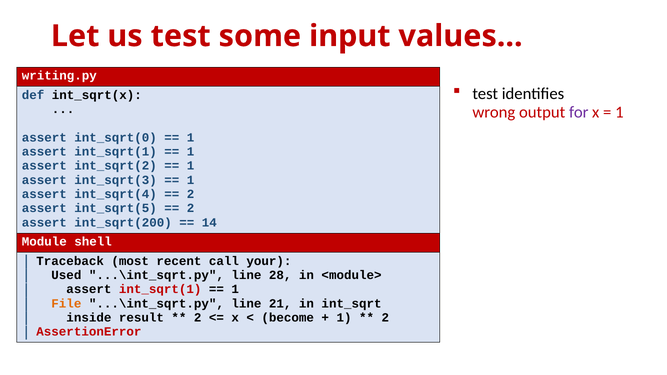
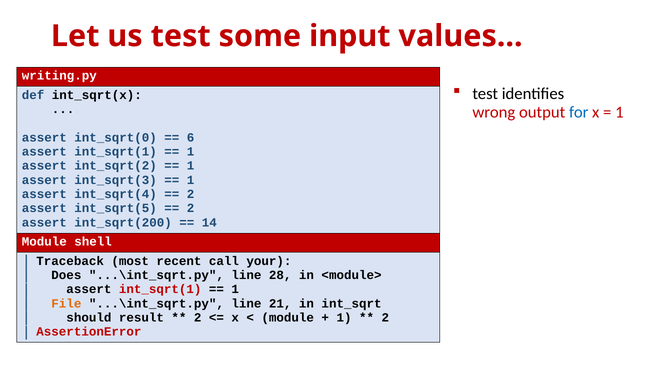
for colour: purple -> blue
1 at (191, 138): 1 -> 6
Used: Used -> Does
inside: inside -> should
become at (288, 318): become -> module
